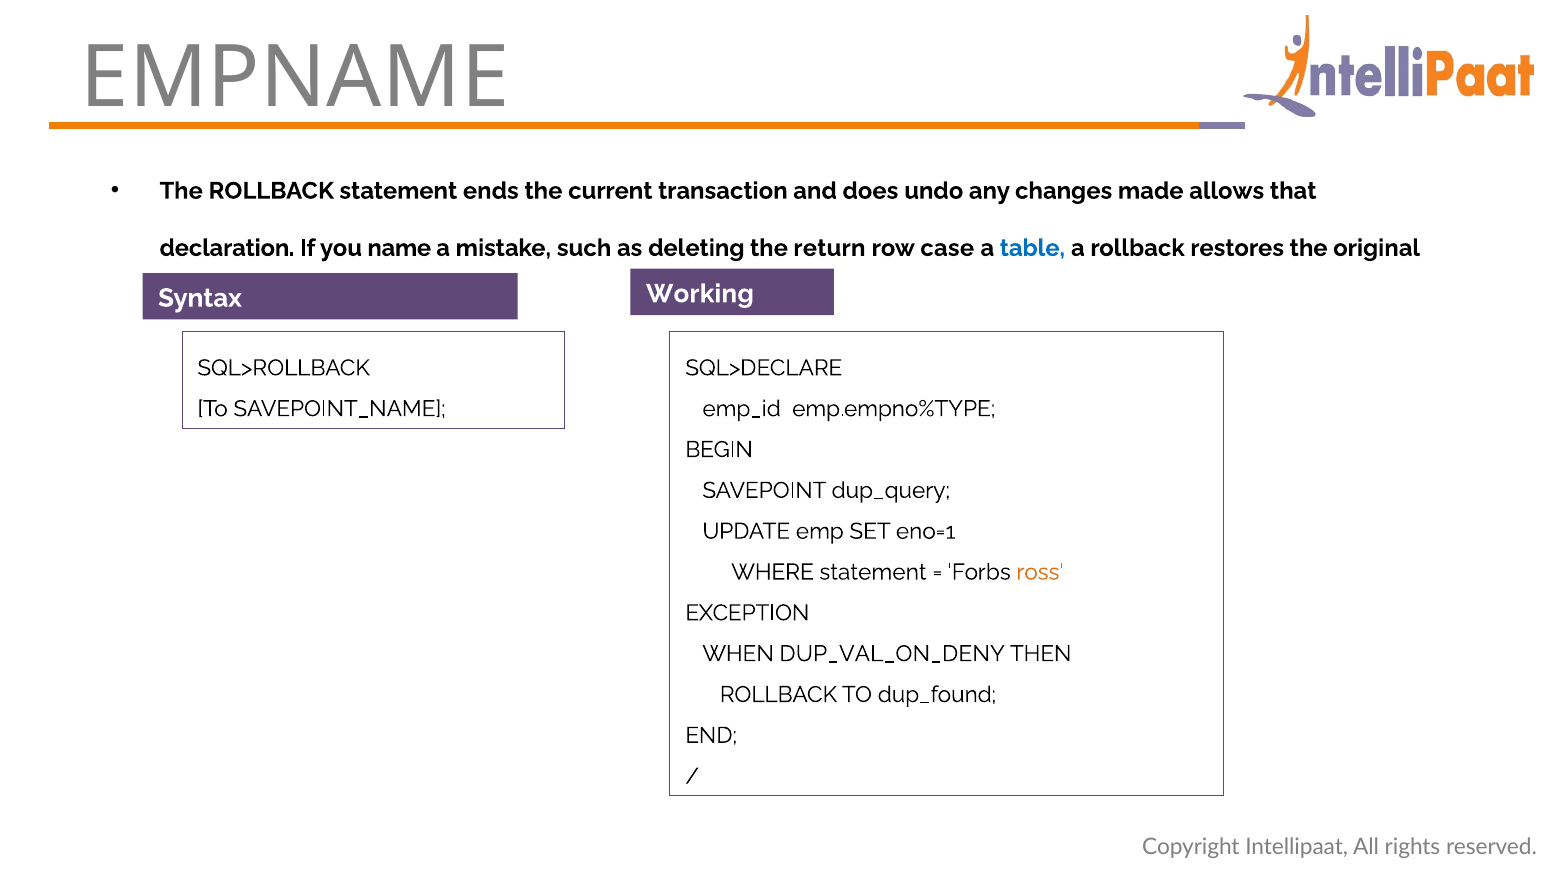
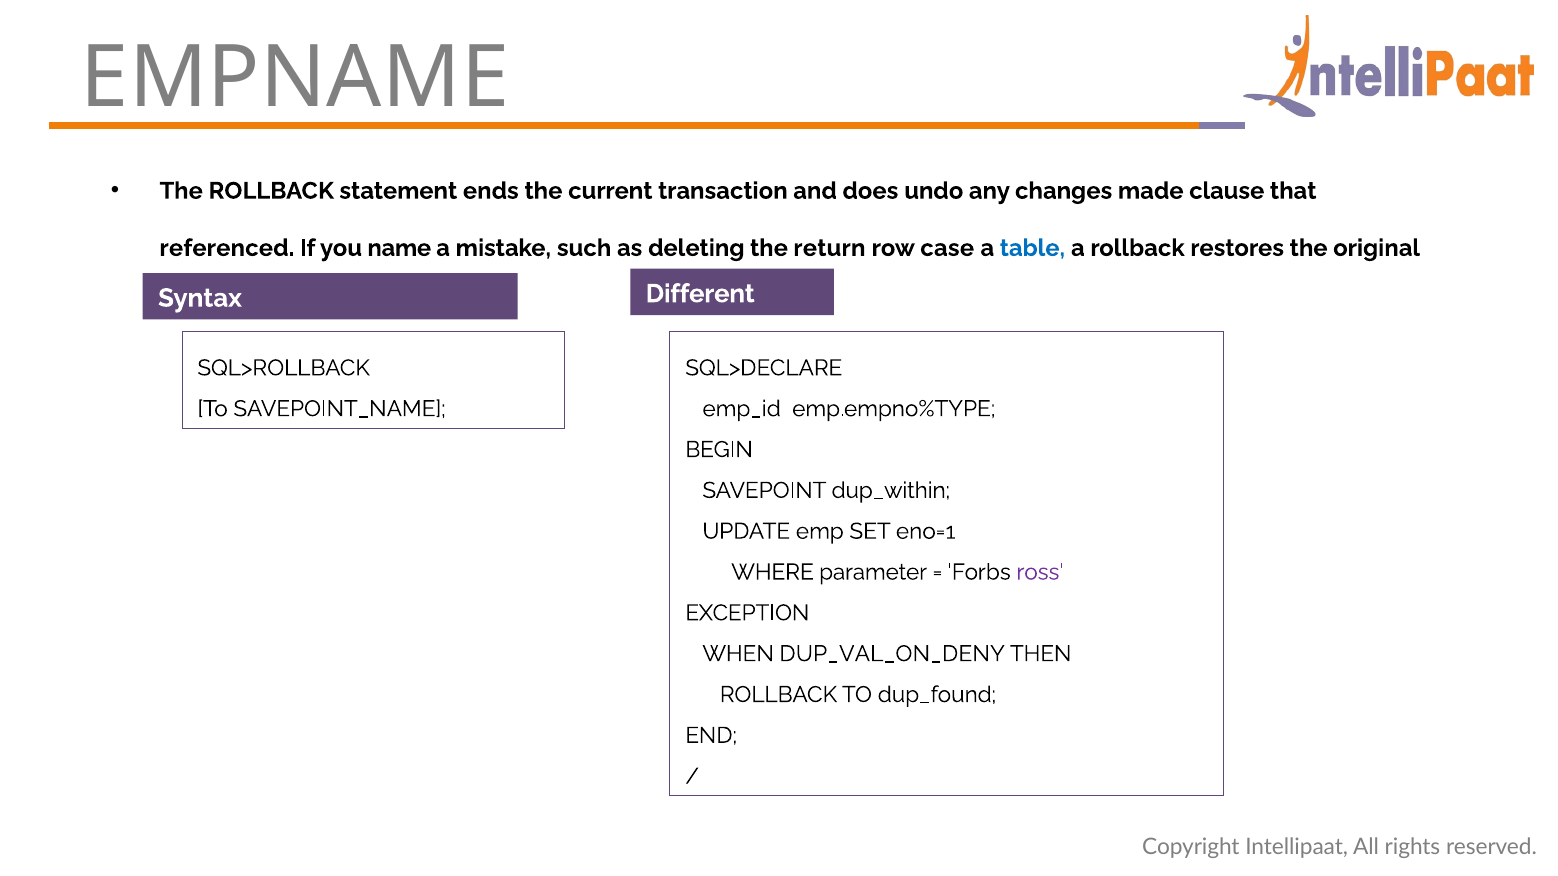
allows: allows -> clause
declaration: declaration -> referenced
Working: Working -> Different
dup_query: dup_query -> dup_within
WHERE statement: statement -> parameter
ross colour: orange -> purple
